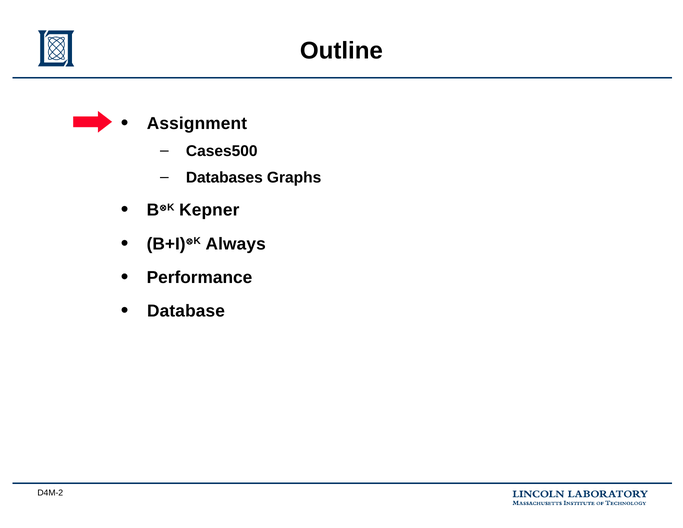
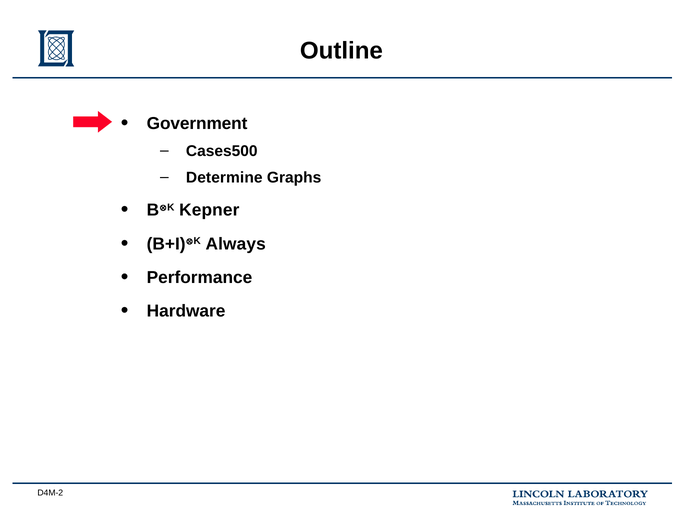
Assignment: Assignment -> Government
Databases: Databases -> Determine
Database: Database -> Hardware
